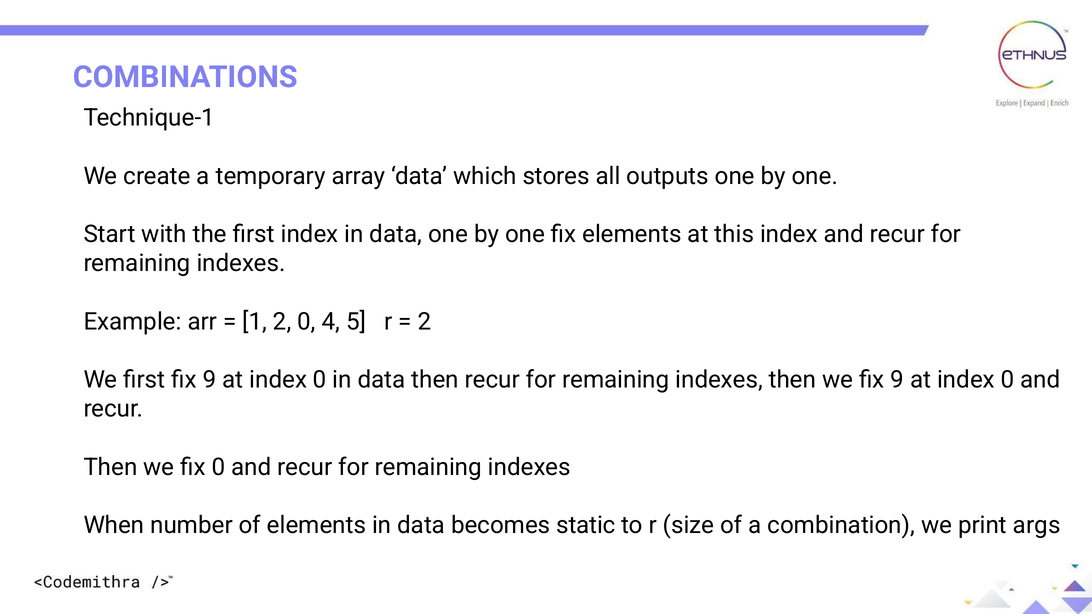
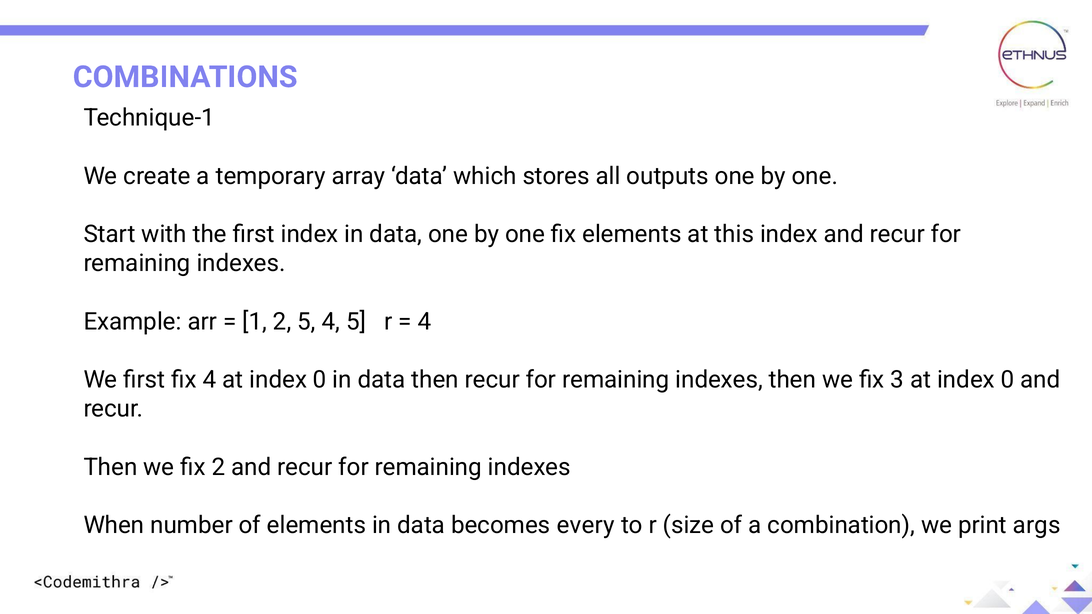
2 0: 0 -> 5
2 at (424, 322): 2 -> 4
first fix 9: 9 -> 4
we fix 9: 9 -> 3
fix 0: 0 -> 2
static: static -> every
